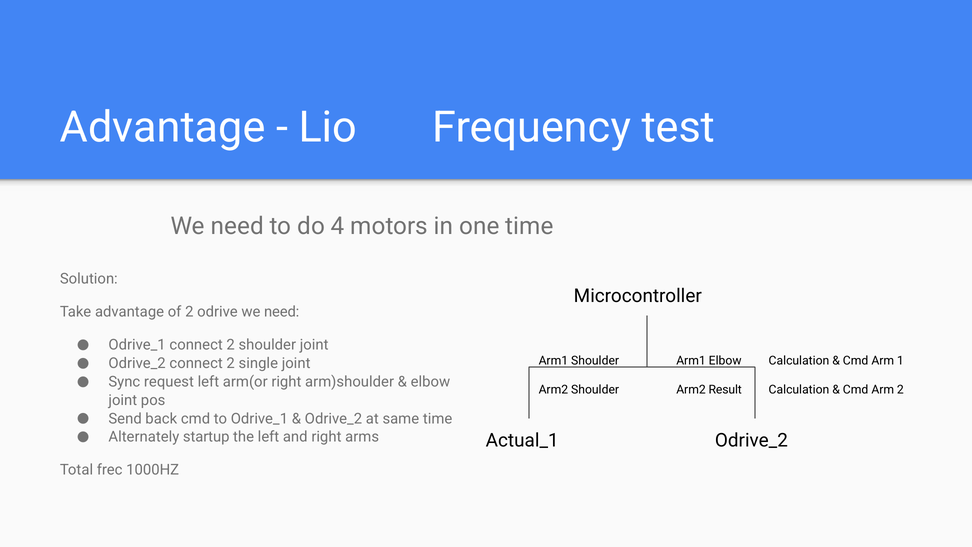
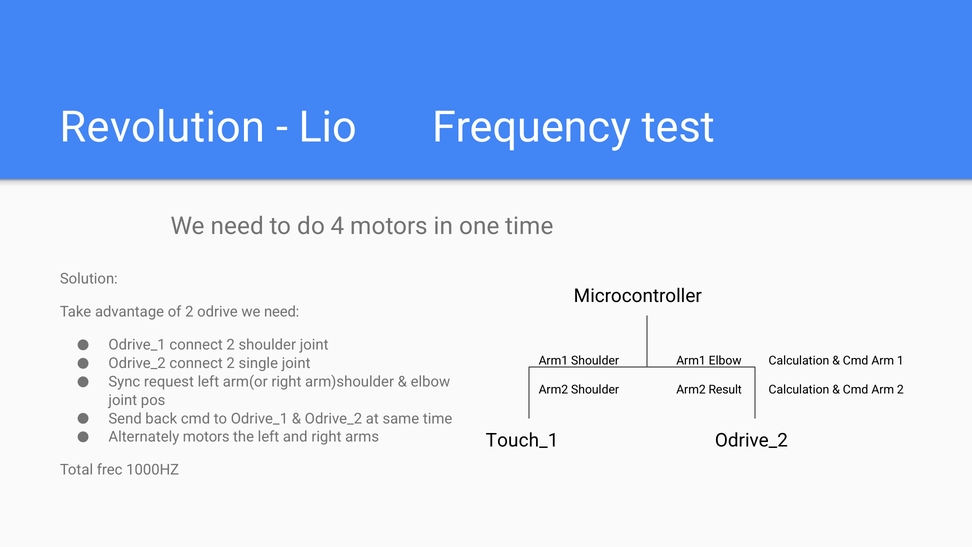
Advantage at (163, 127): Advantage -> Revolution
Alternately startup: startup -> motors
Actual_1: Actual_1 -> Touch_1
